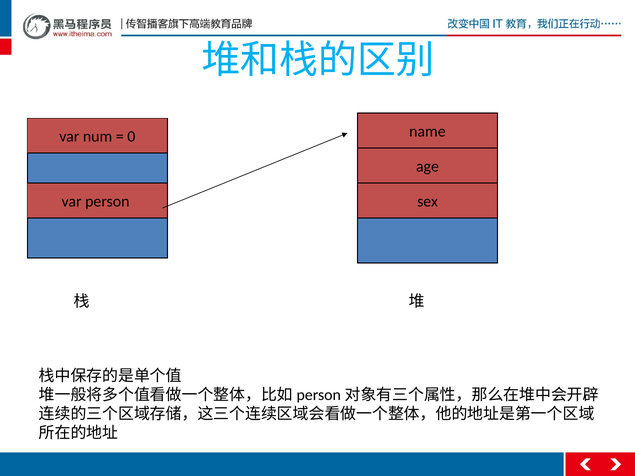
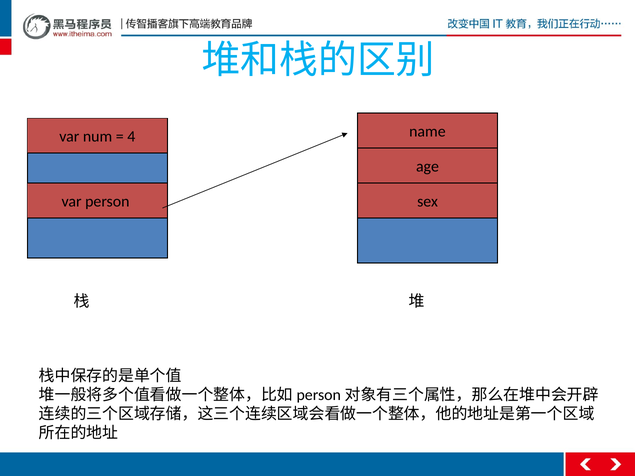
0: 0 -> 4
